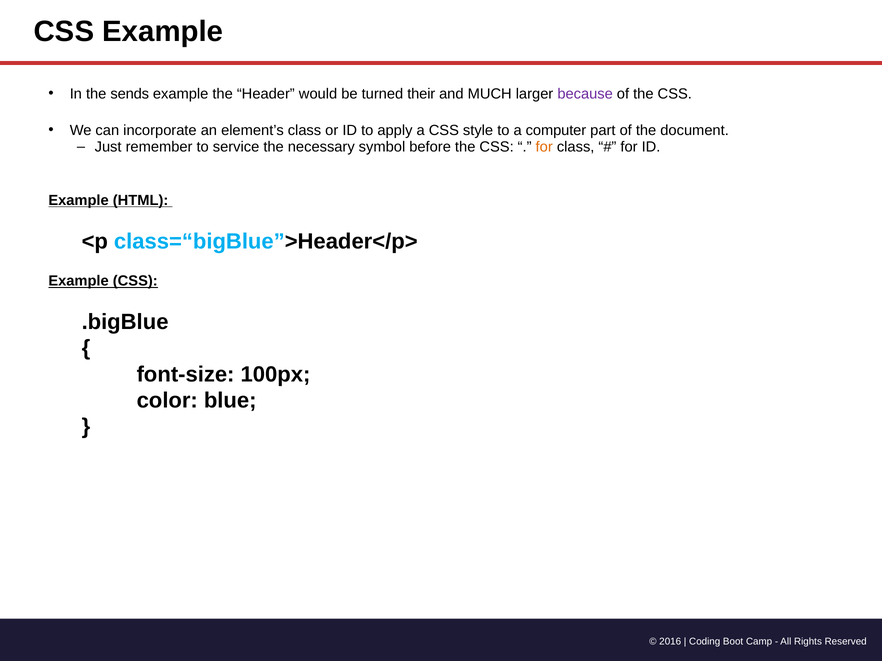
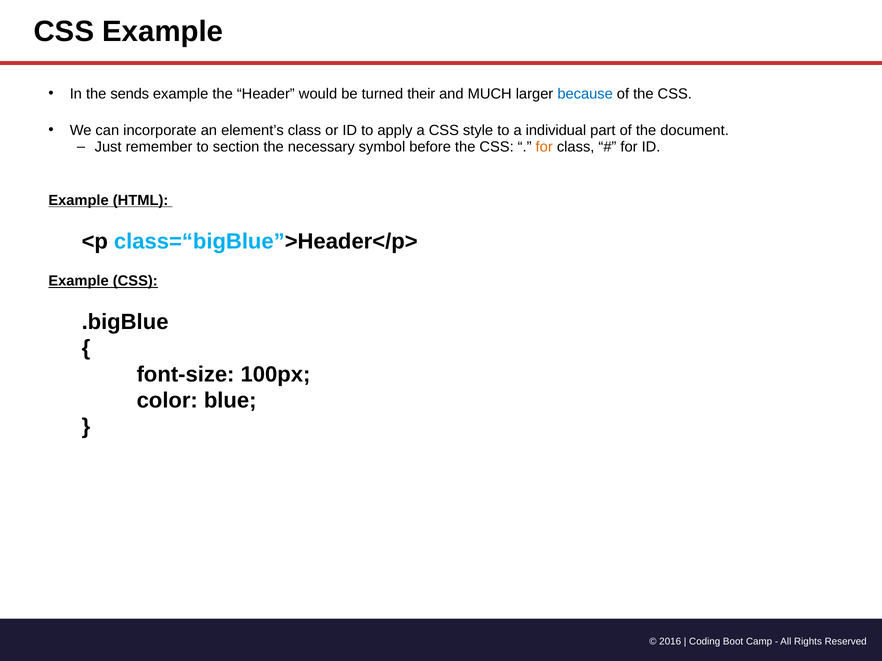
because colour: purple -> blue
computer: computer -> individual
service: service -> section
